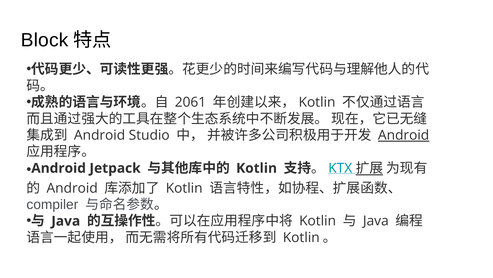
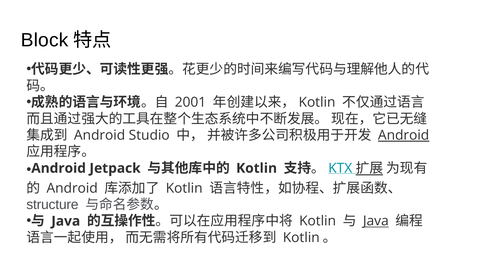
2061: 2061 -> 2001
compiler: compiler -> structure
Java at (376, 221) underline: none -> present
